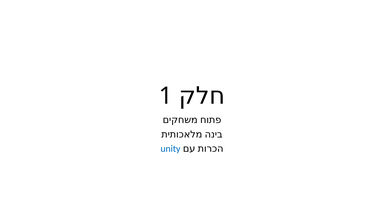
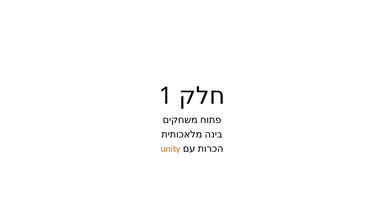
unity colour: blue -> orange
